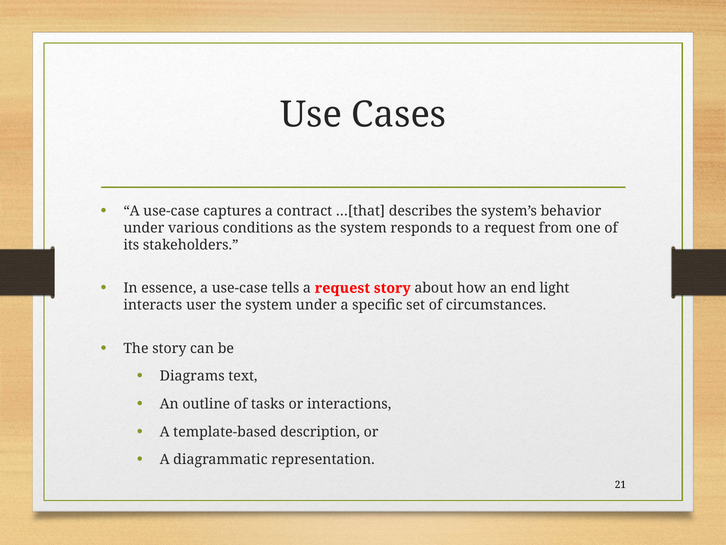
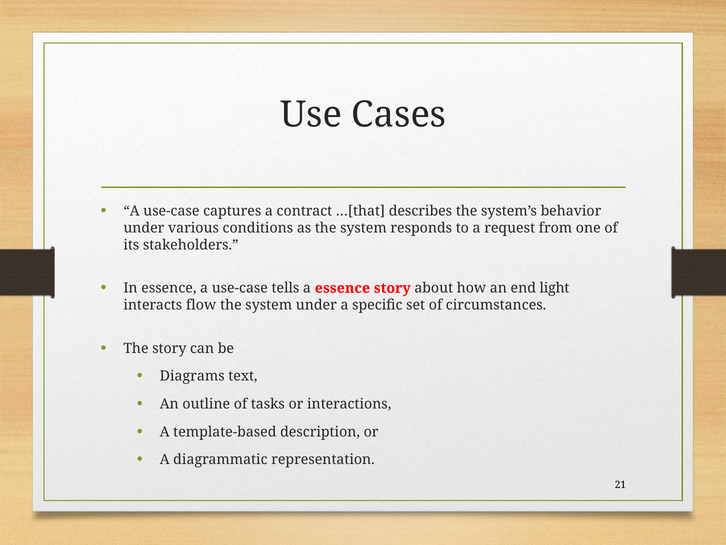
tells a request: request -> essence
user: user -> flow
